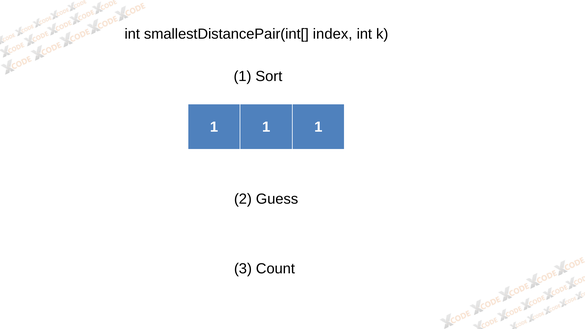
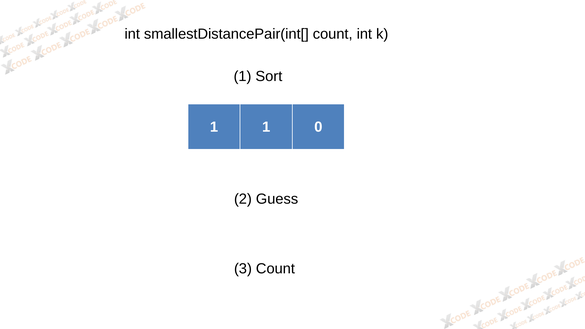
smallestDistancePair(int[ index: index -> count
1 at (318, 127): 1 -> 0
